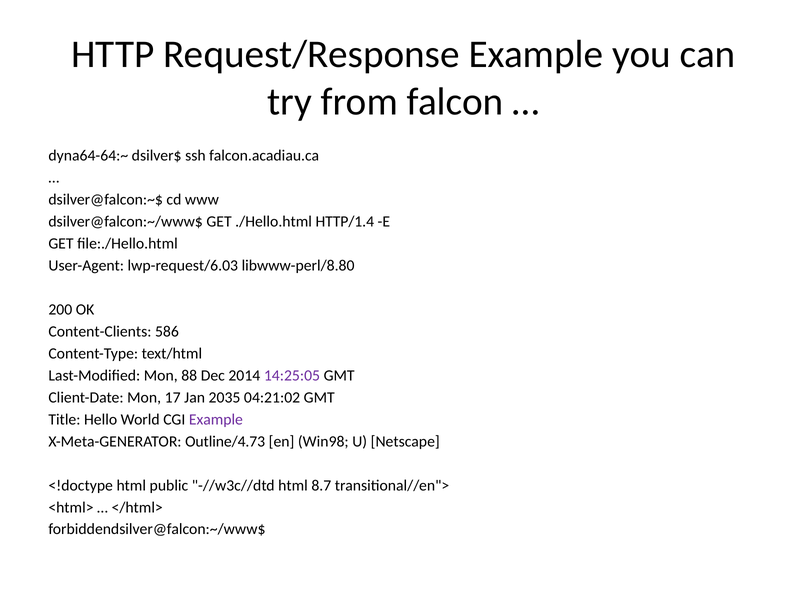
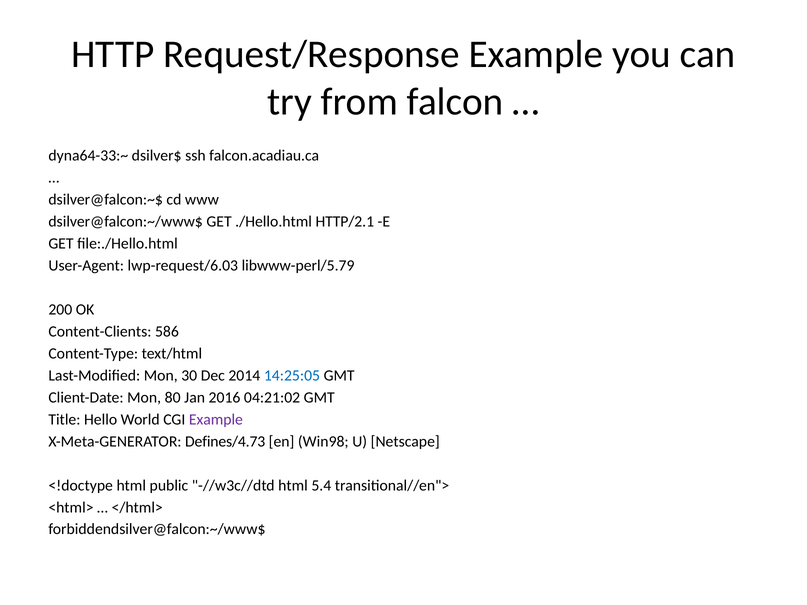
dyna64-64:~: dyna64-64:~ -> dyna64-33:~
HTTP/1.4: HTTP/1.4 -> HTTP/2.1
libwww-perl/8.80: libwww-perl/8.80 -> libwww-perl/5.79
88: 88 -> 30
14:25:05 colour: purple -> blue
17: 17 -> 80
2035: 2035 -> 2016
Outline/4.73: Outline/4.73 -> Defines/4.73
8.7: 8.7 -> 5.4
